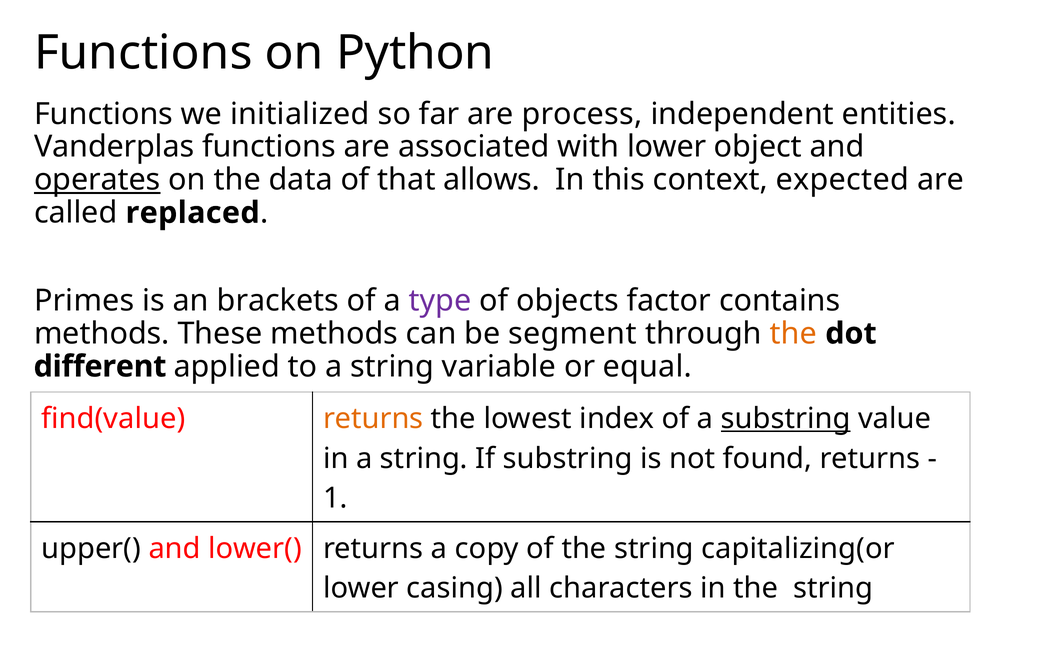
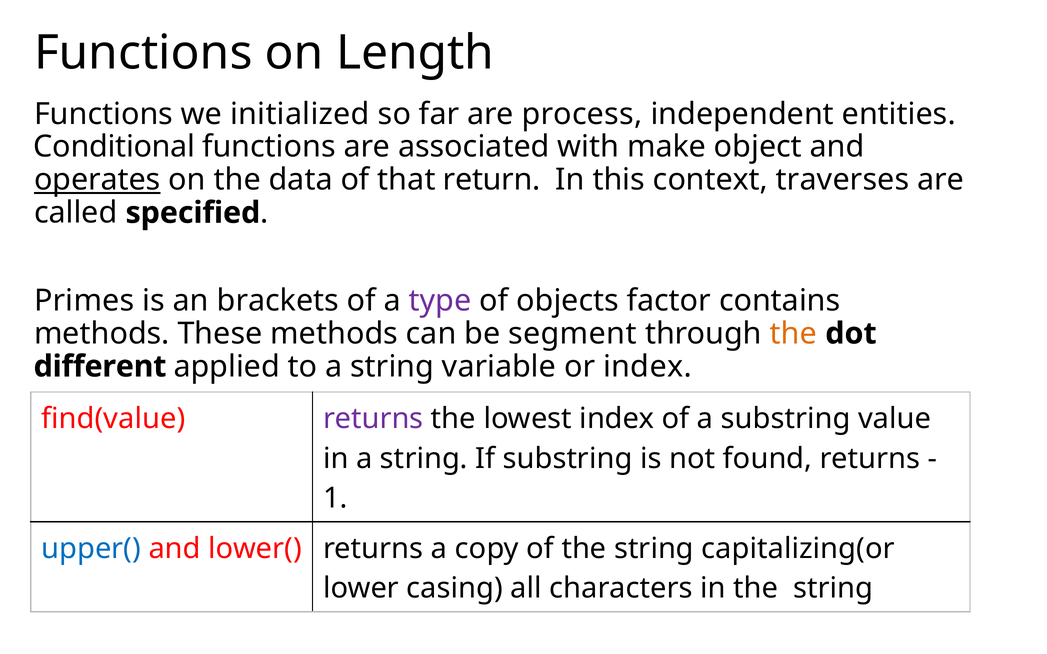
Python: Python -> Length
Vanderplas: Vanderplas -> Conditional
with lower: lower -> make
allows: allows -> return
expected: expected -> traverses
replaced: replaced -> specified
or equal: equal -> index
returns at (373, 419) colour: orange -> purple
substring at (786, 419) underline: present -> none
upper( colour: black -> blue
